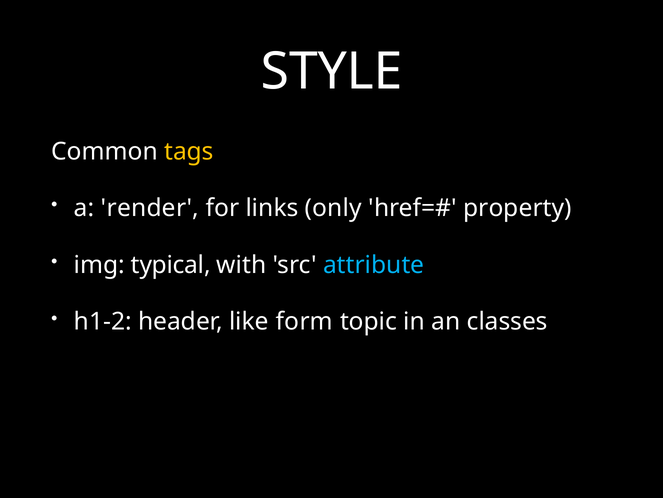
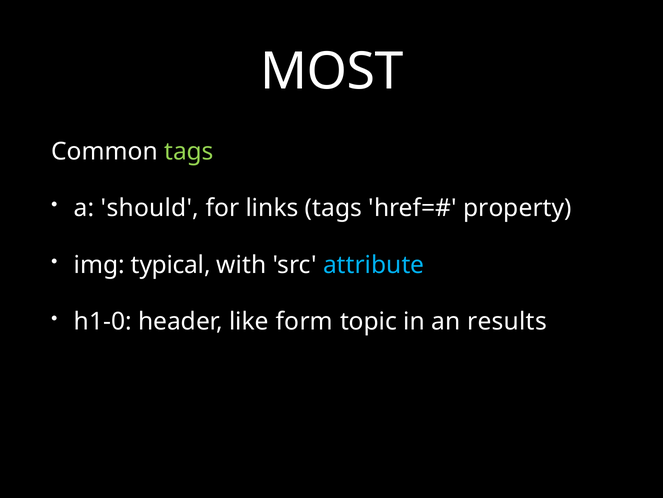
STYLE: STYLE -> MOST
tags at (189, 151) colour: yellow -> light green
render: render -> should
links only: only -> tags
h1-2: h1-2 -> h1-0
classes: classes -> results
